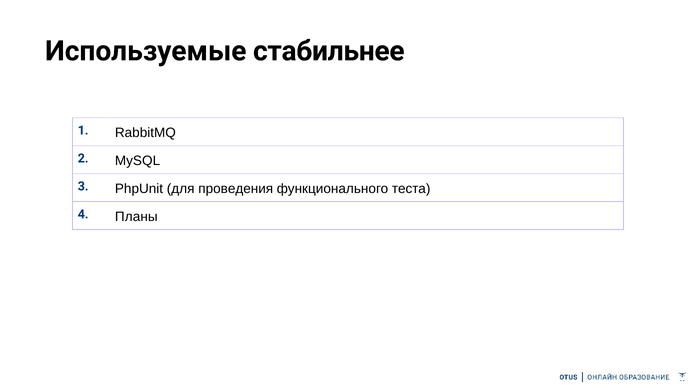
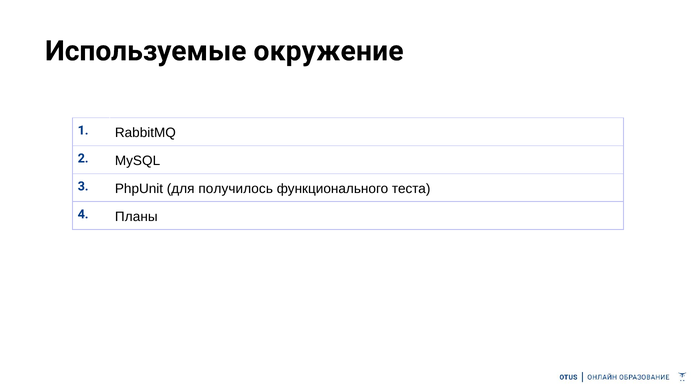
стабильнее: стабильнее -> окружение
проведения: проведения -> получилось
